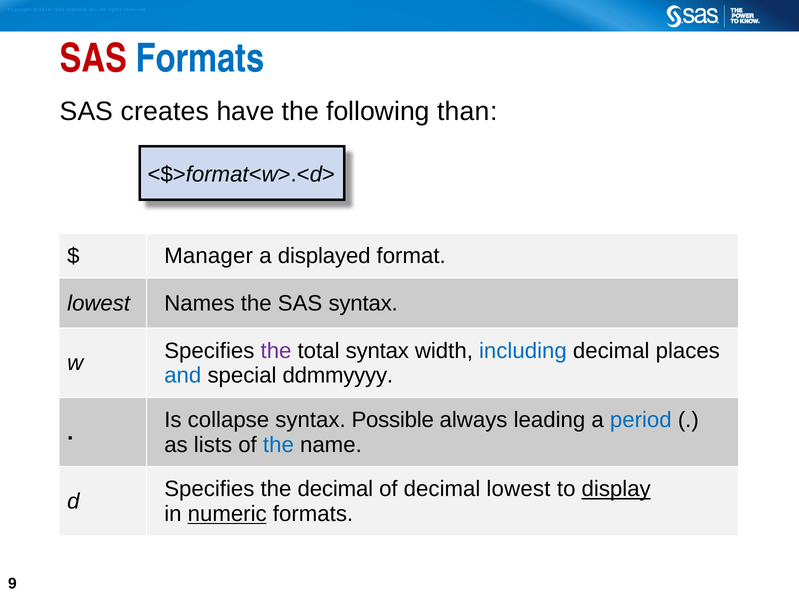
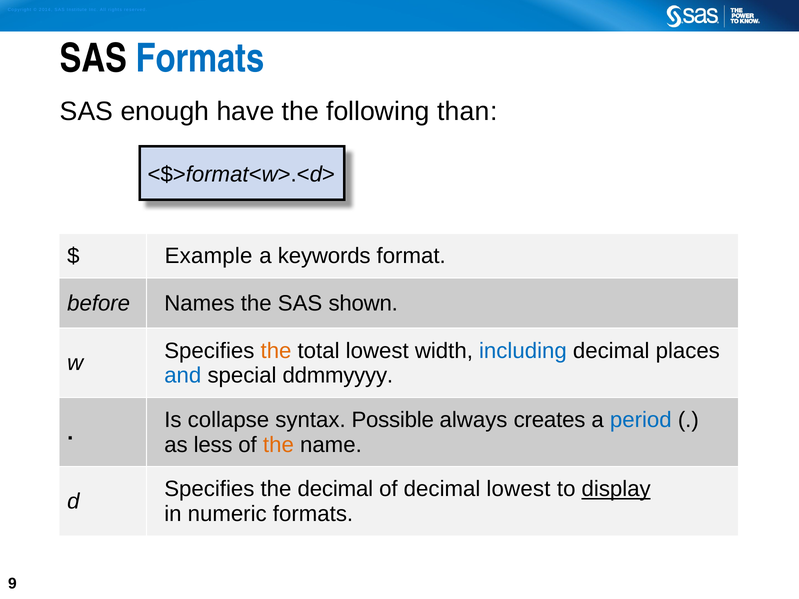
SAS at (93, 59) colour: red -> black
creates: creates -> enough
Manager: Manager -> Example
displayed: displayed -> keywords
lowest at (99, 304): lowest -> before
SAS syntax: syntax -> shown
the at (276, 351) colour: purple -> orange
total syntax: syntax -> lowest
leading: leading -> creates
lists: lists -> less
the at (278, 445) colour: blue -> orange
numeric underline: present -> none
